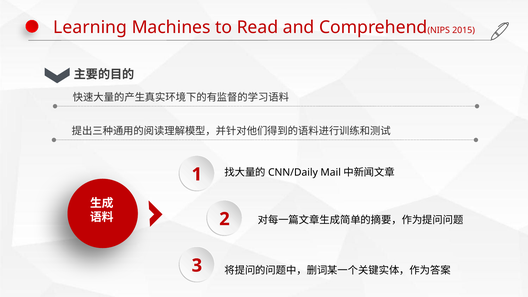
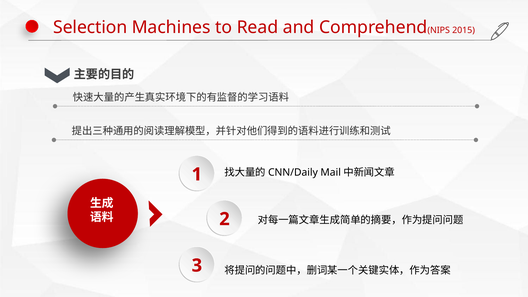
Learning: Learning -> Selection
